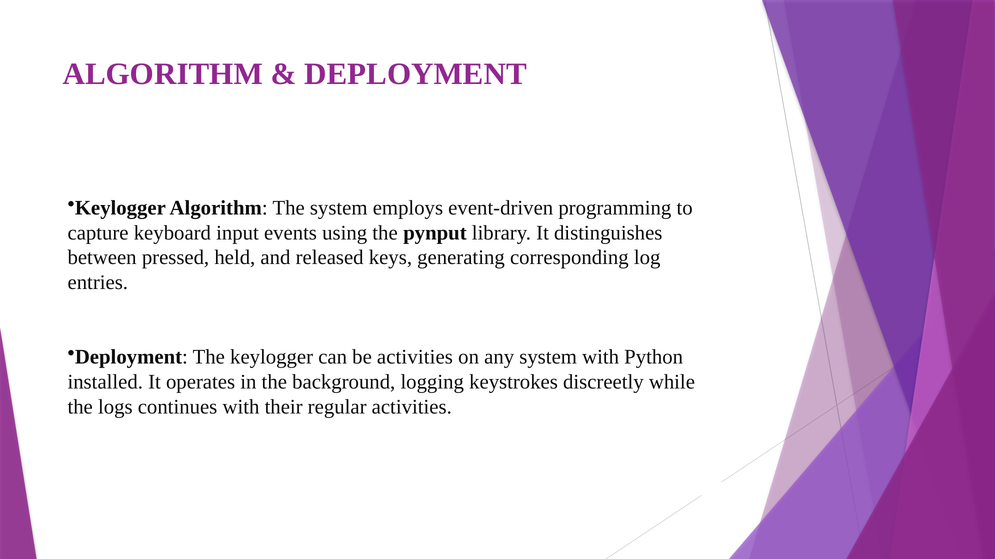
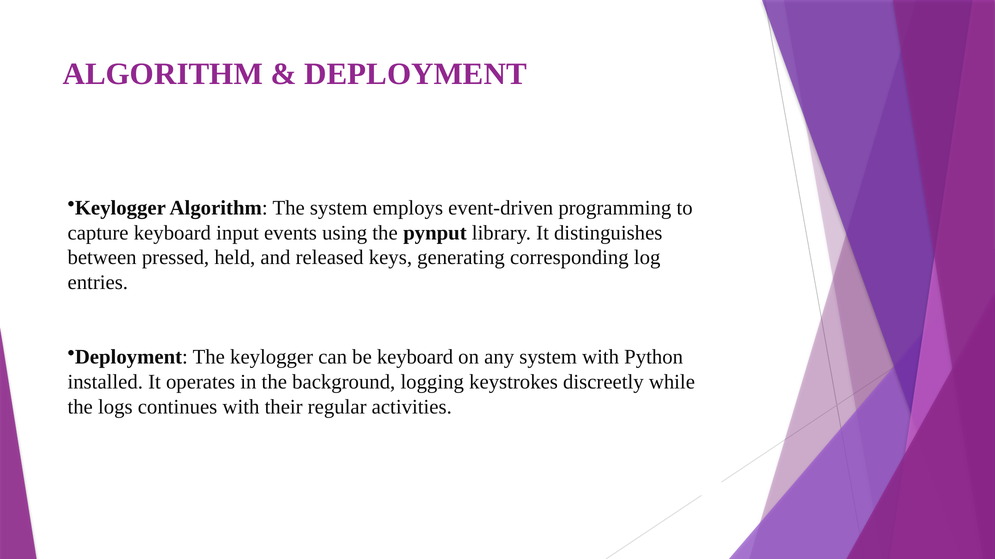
be activities: activities -> keyboard
